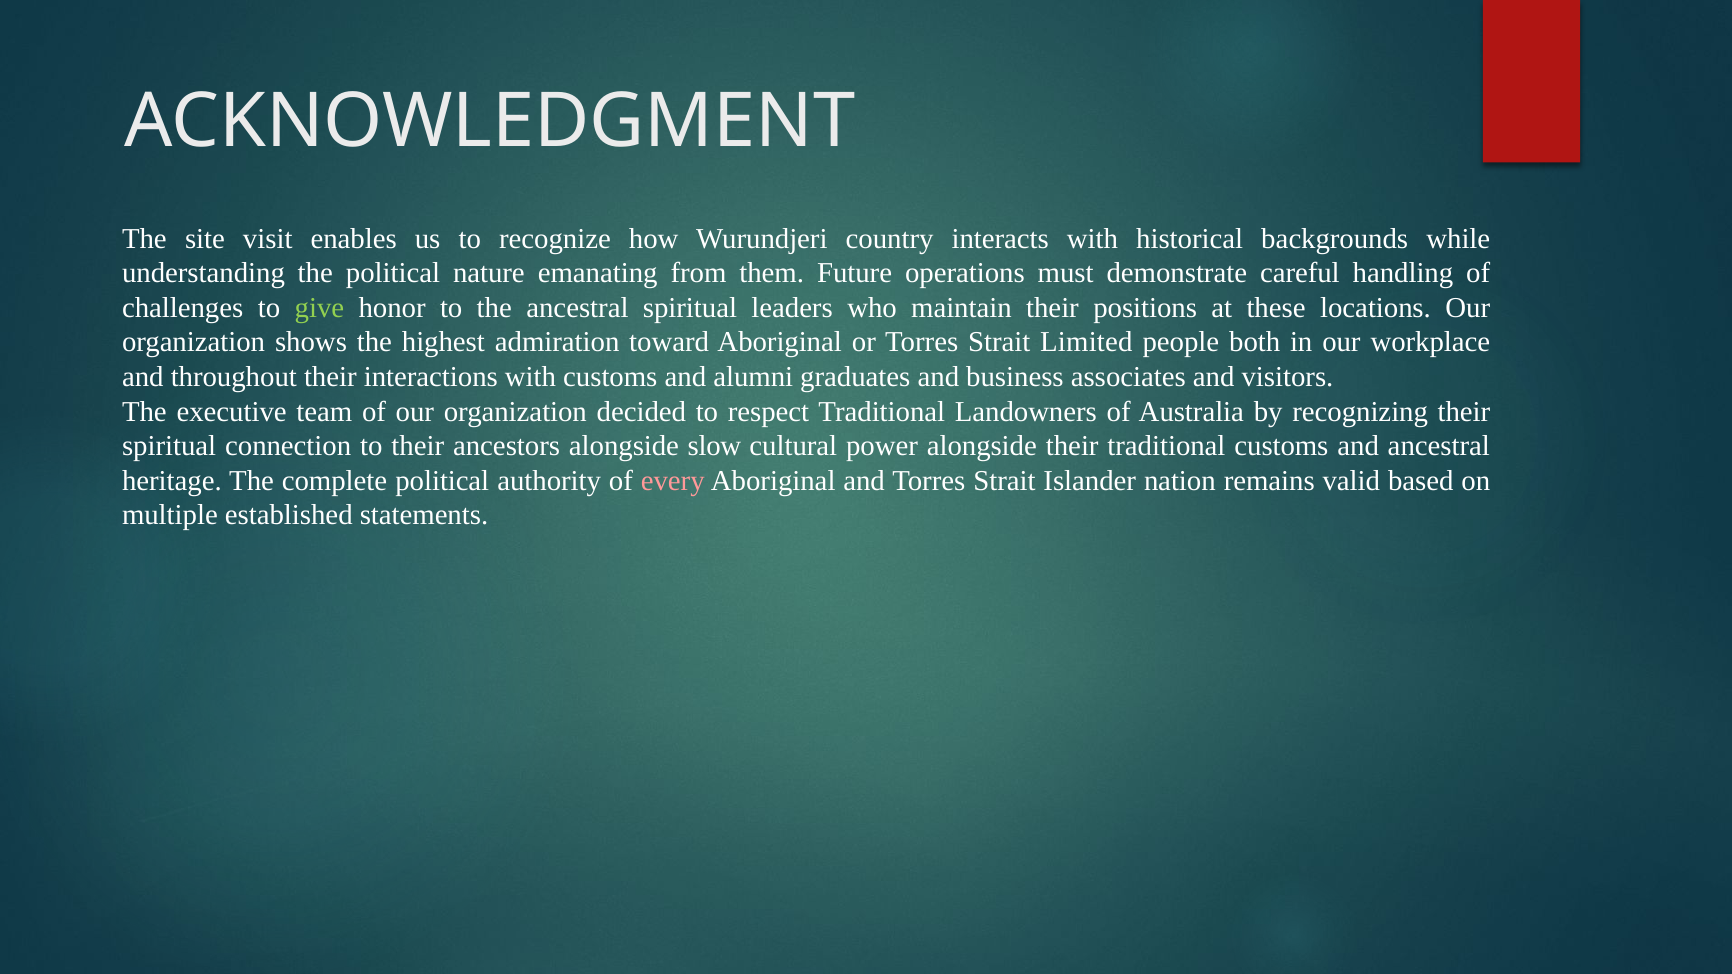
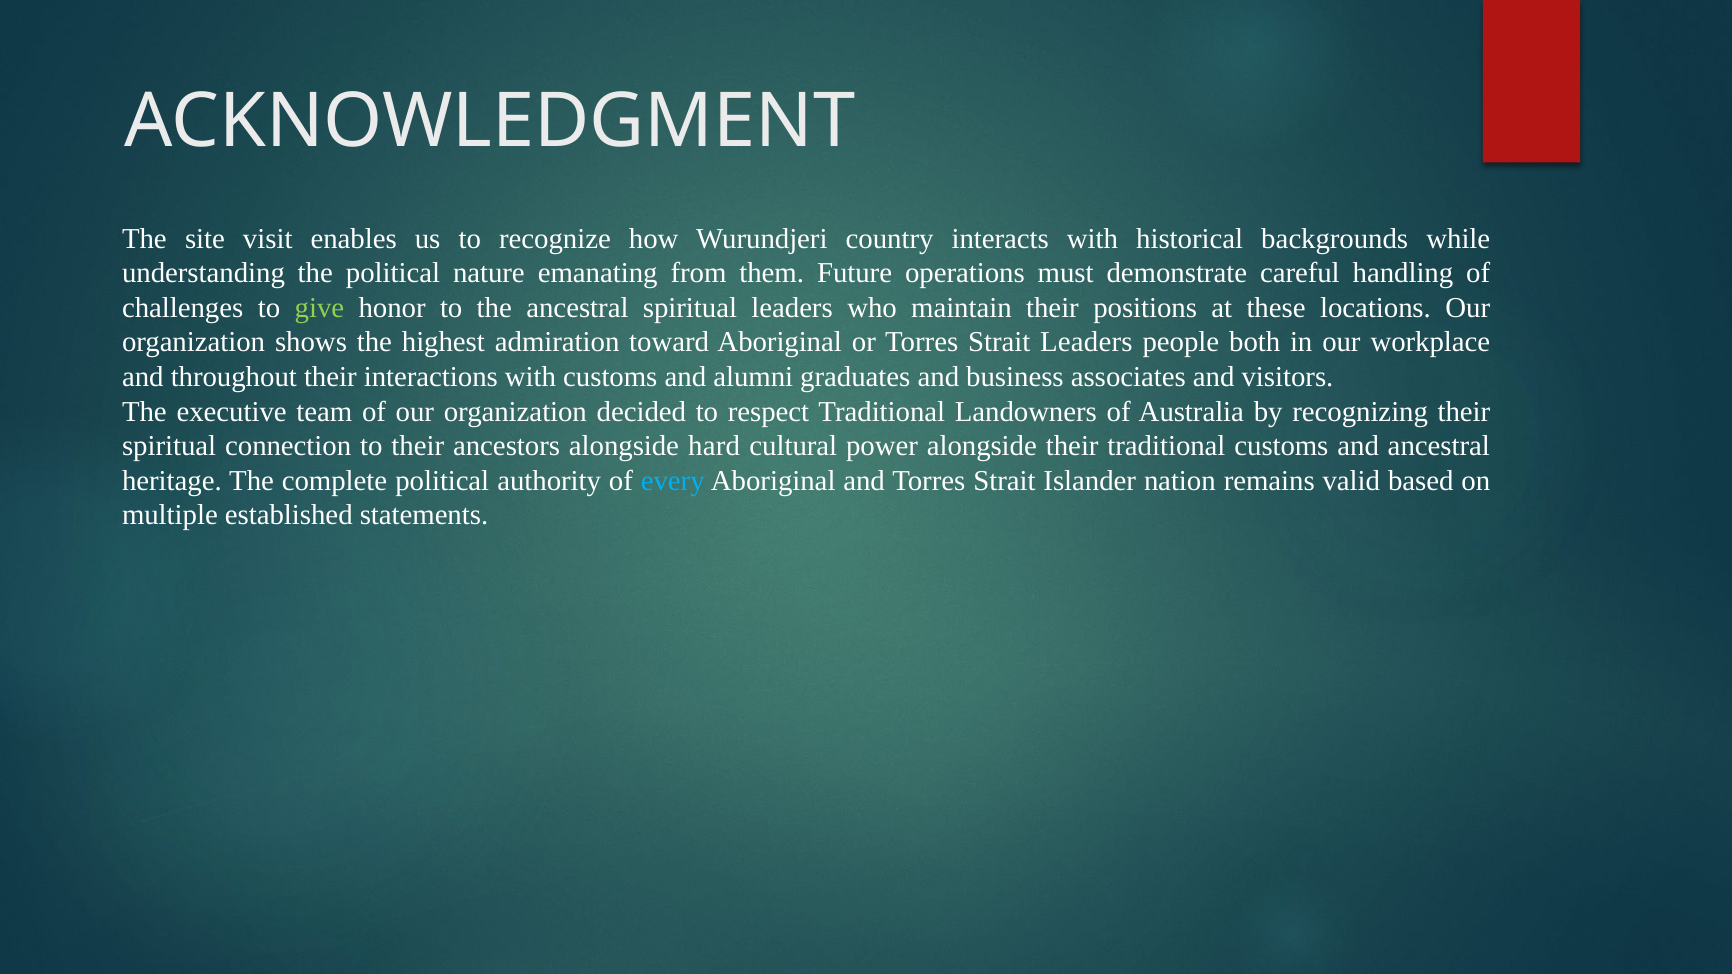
Strait Limited: Limited -> Leaders
slow: slow -> hard
every colour: pink -> light blue
